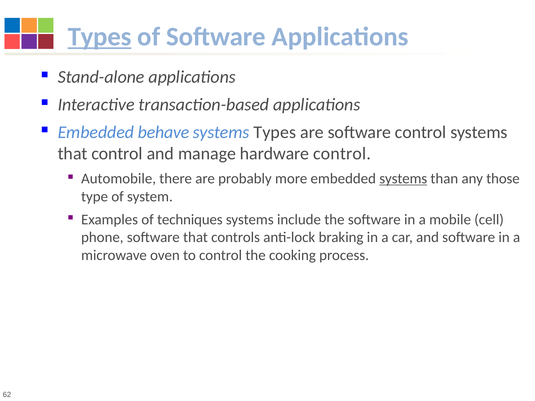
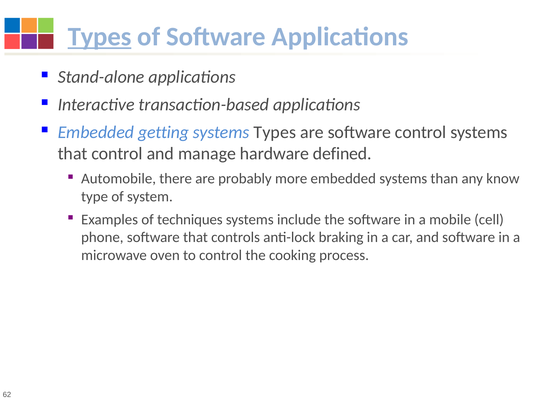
behave: behave -> getting
hardware control: control -> defined
systems at (403, 179) underline: present -> none
those: those -> know
